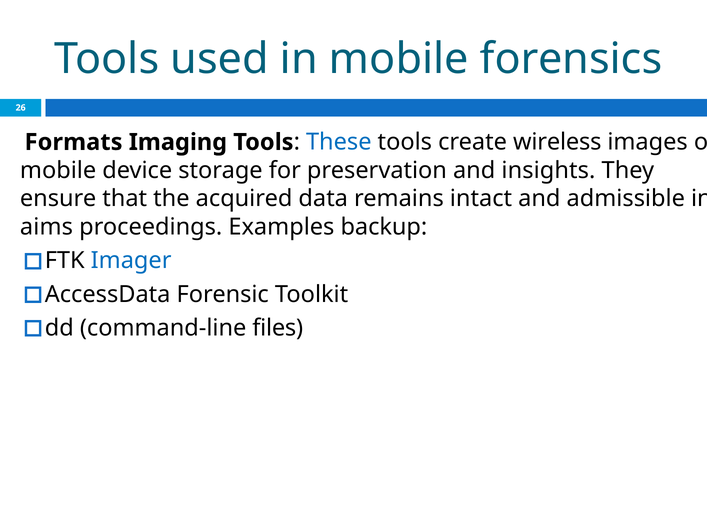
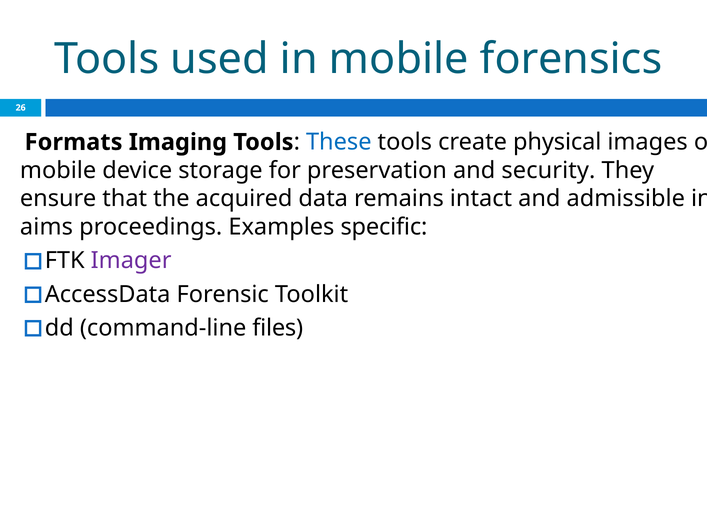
wireless: wireless -> physical
insights: insights -> security
backup: backup -> specific
Imager colour: blue -> purple
